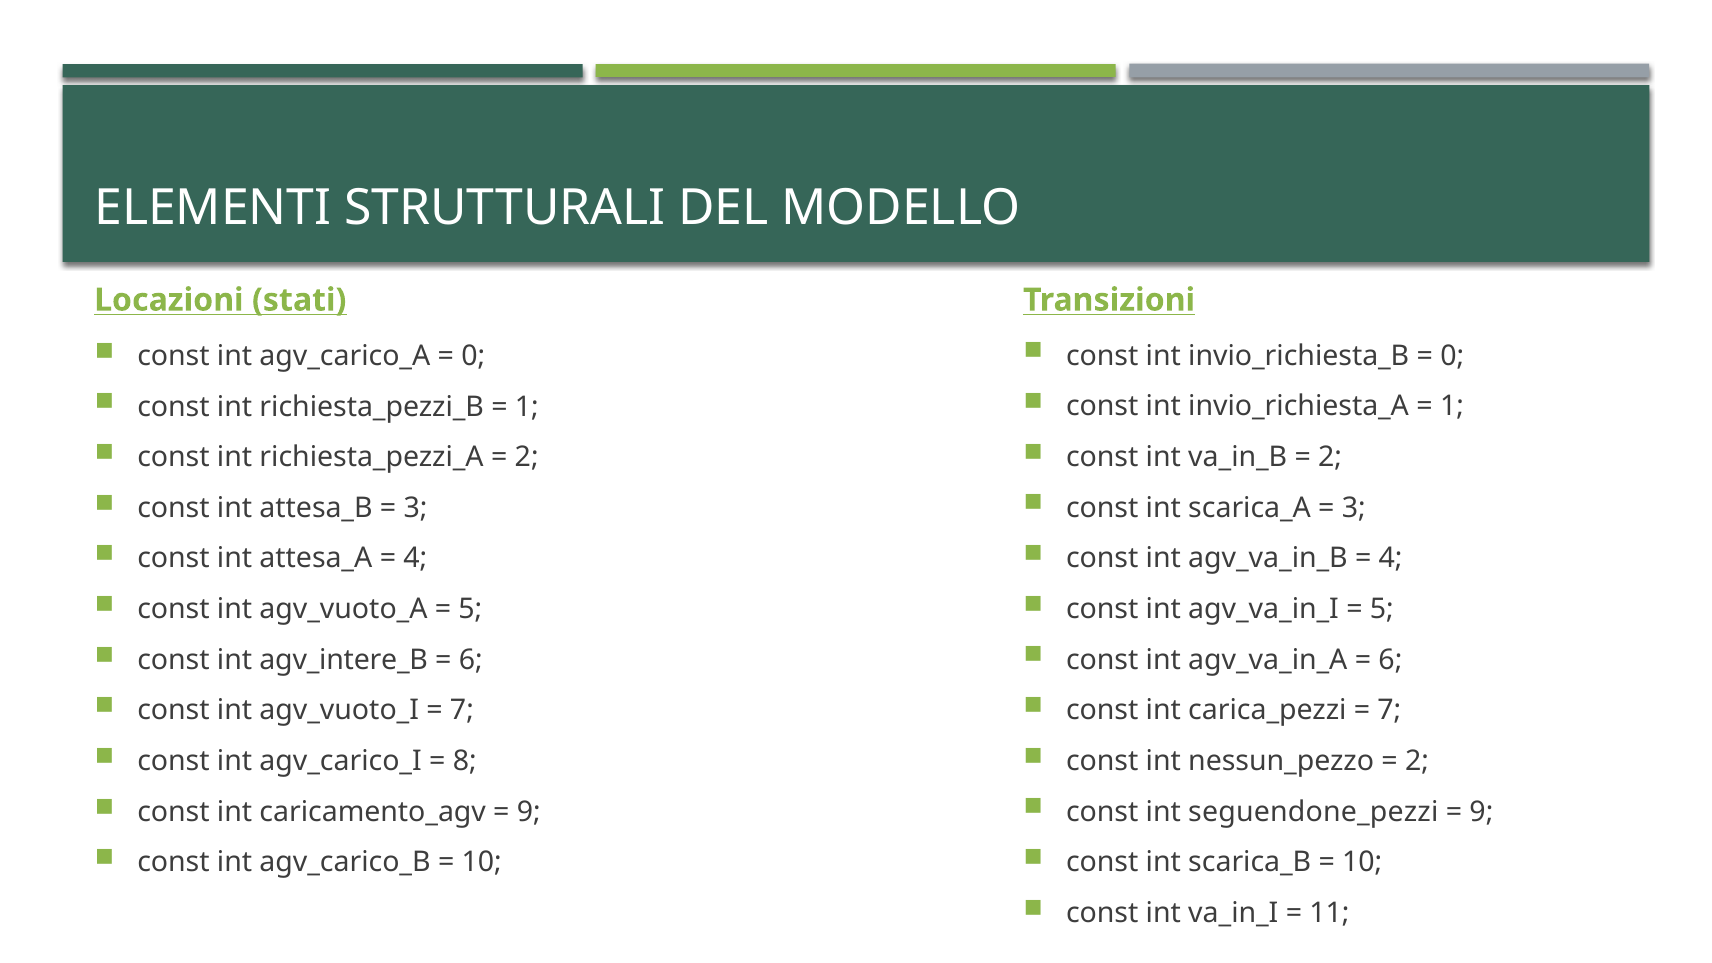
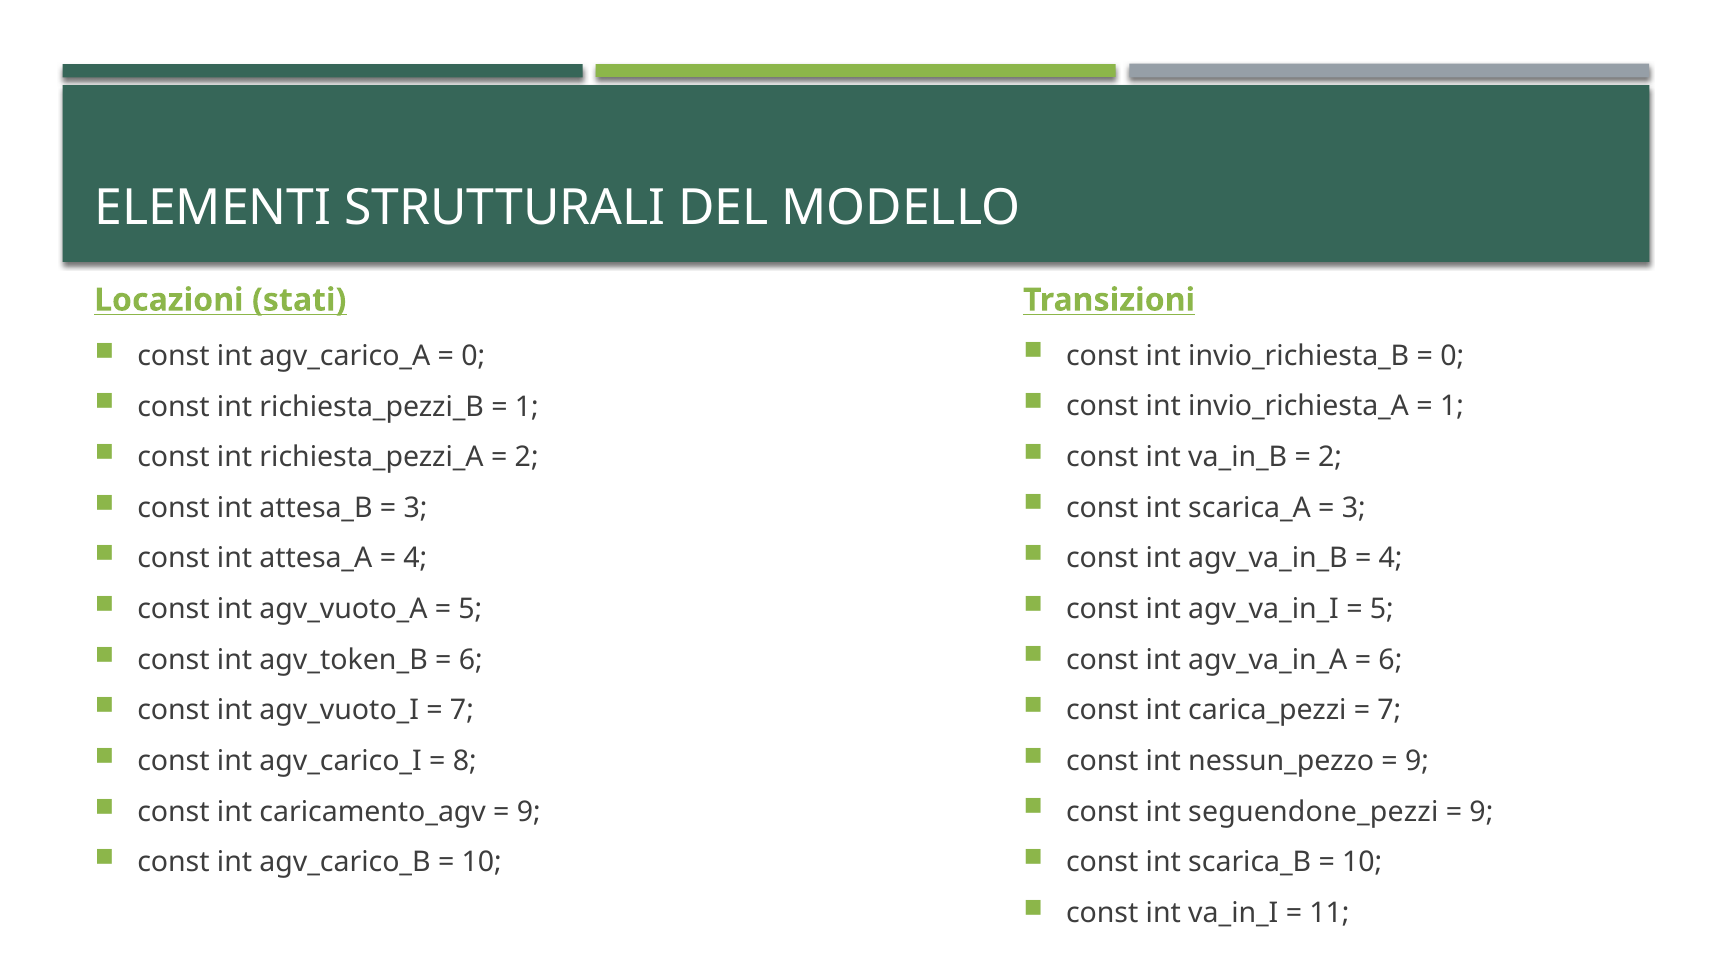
agv_intere_B: agv_intere_B -> agv_token_B
2 at (1417, 761): 2 -> 9
